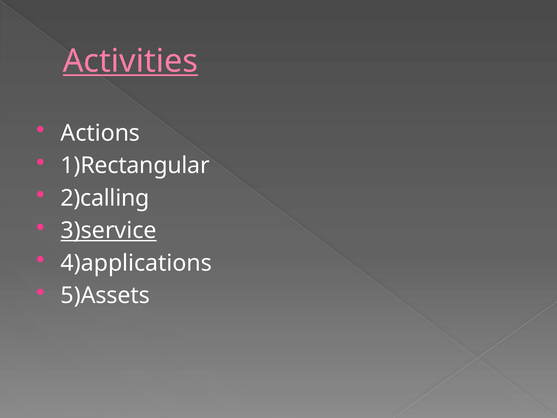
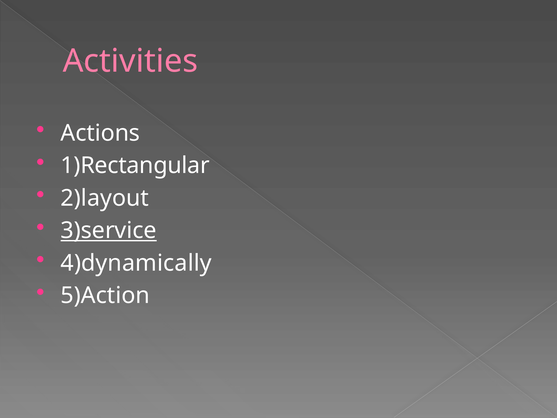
Activities underline: present -> none
2)calling: 2)calling -> 2)layout
4)applications: 4)applications -> 4)dynamically
5)Assets: 5)Assets -> 5)Action
